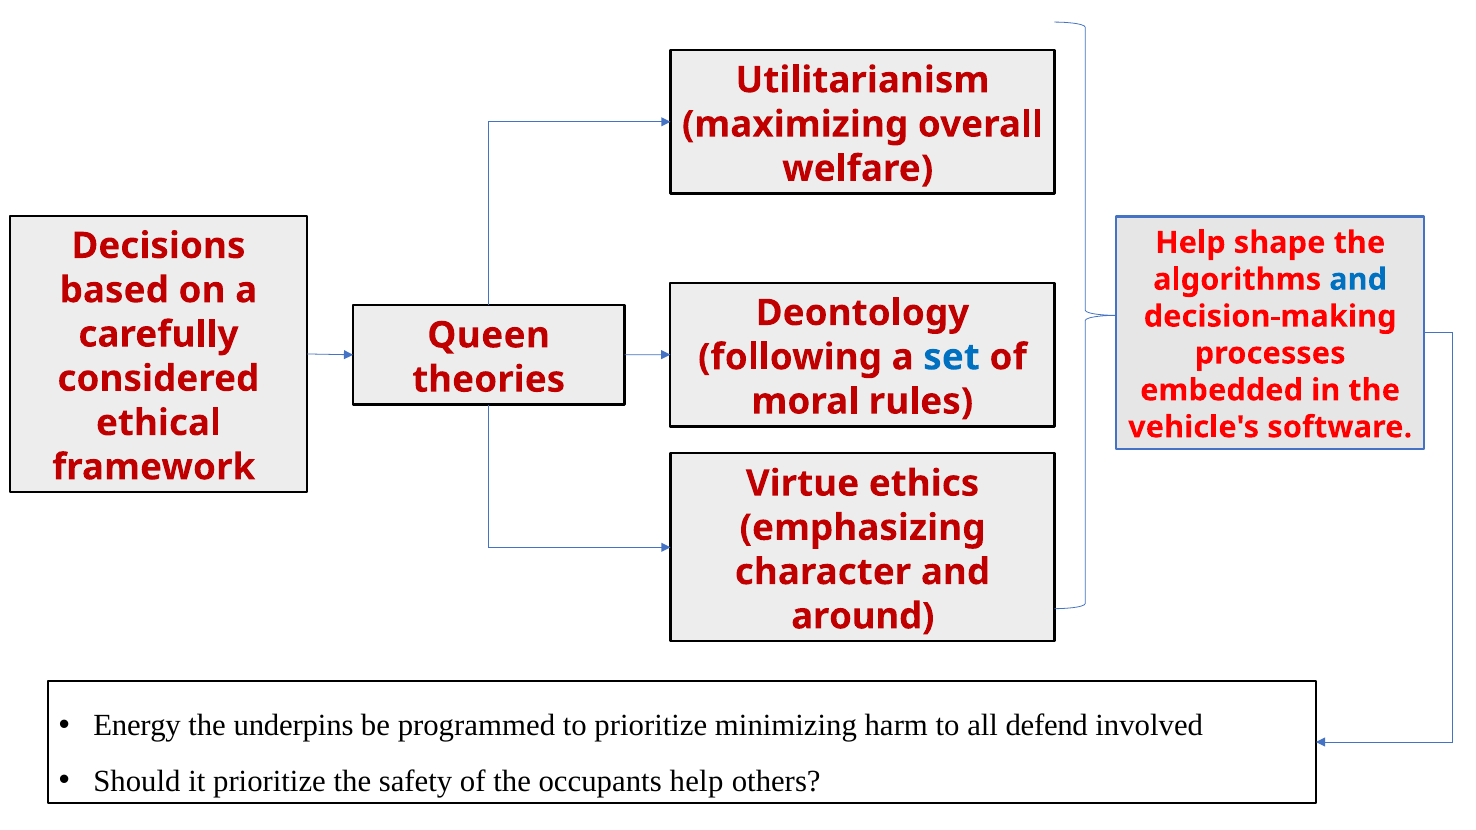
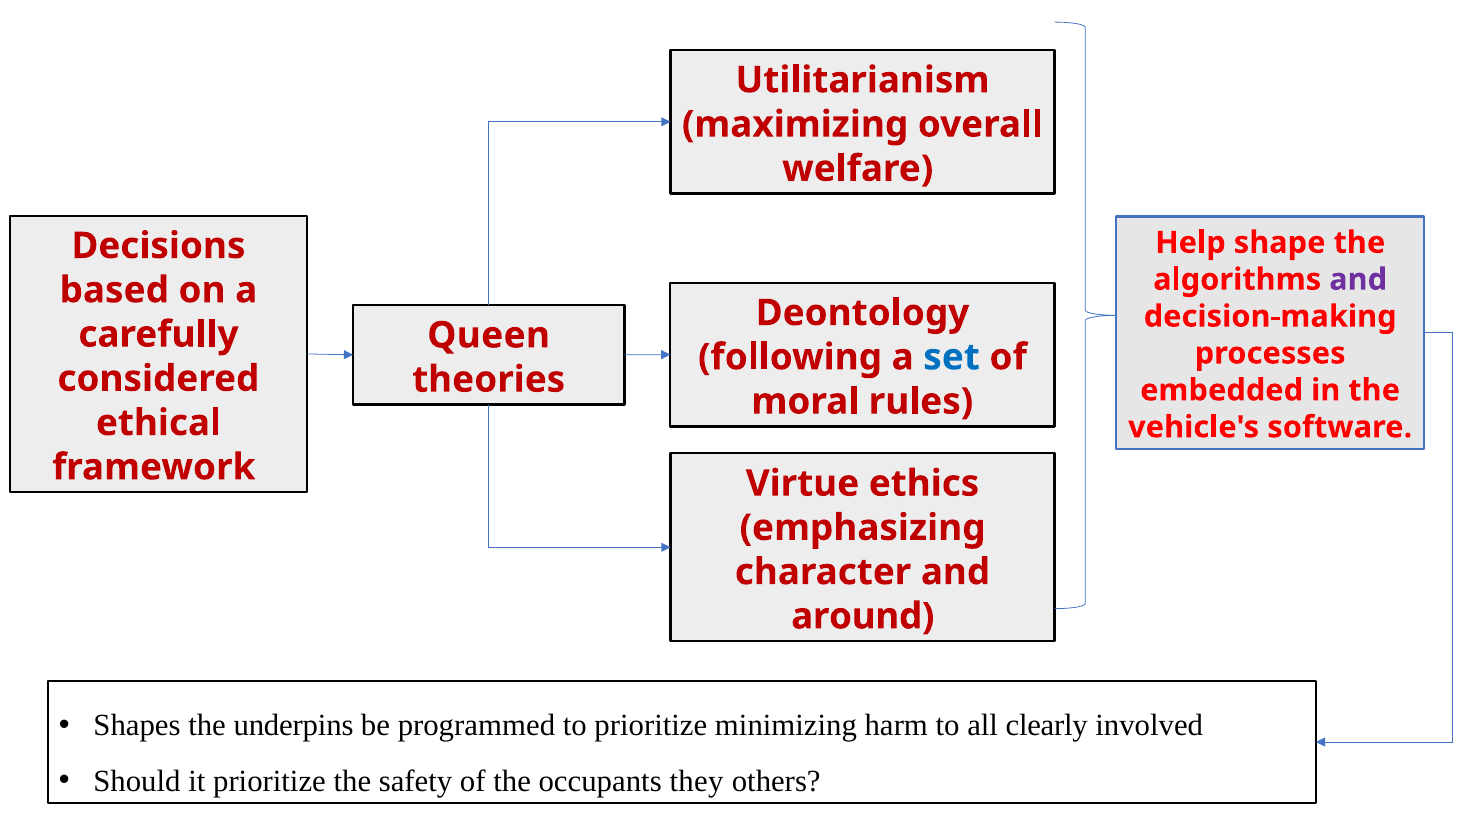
and at (1358, 280) colour: blue -> purple
Energy: Energy -> Shapes
defend: defend -> clearly
occupants help: help -> they
